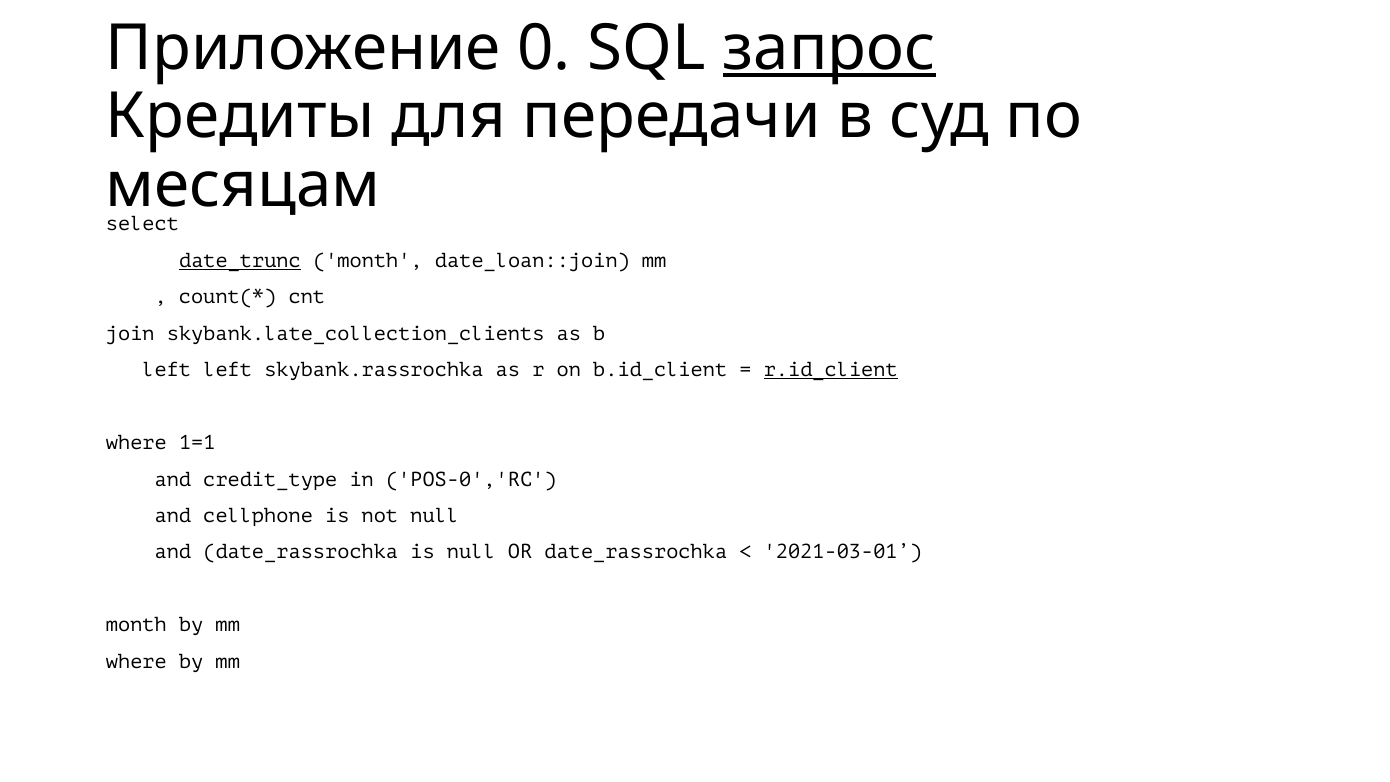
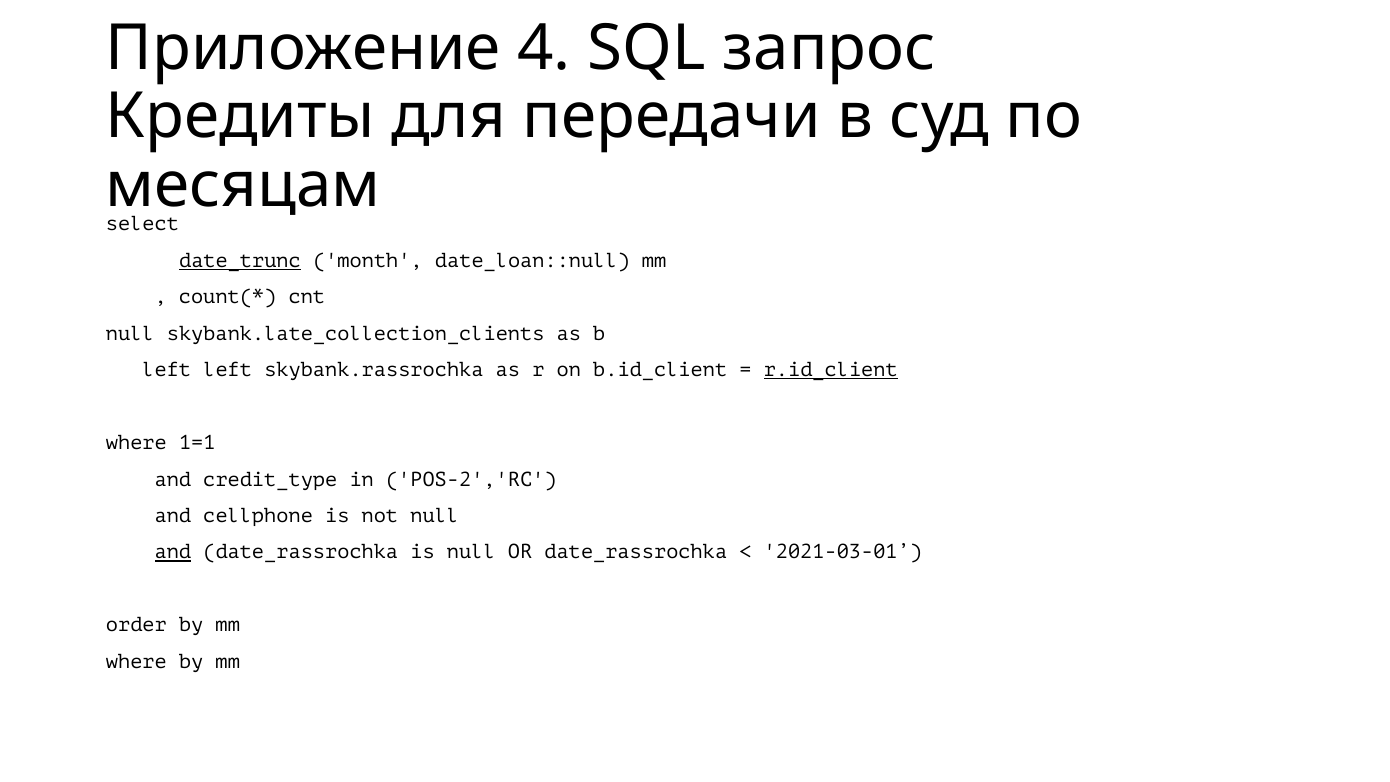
0: 0 -> 4
запрос underline: present -> none
date_loan::join: date_loan::join -> date_loan::null
join at (130, 334): join -> null
POS-0','RC: POS-0','RC -> POS-2','RC
and at (173, 552) underline: none -> present
month at (136, 625): month -> order
